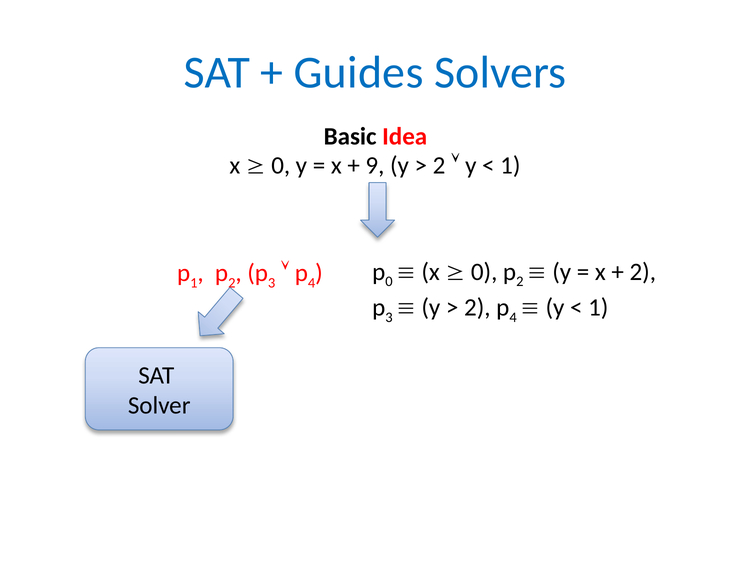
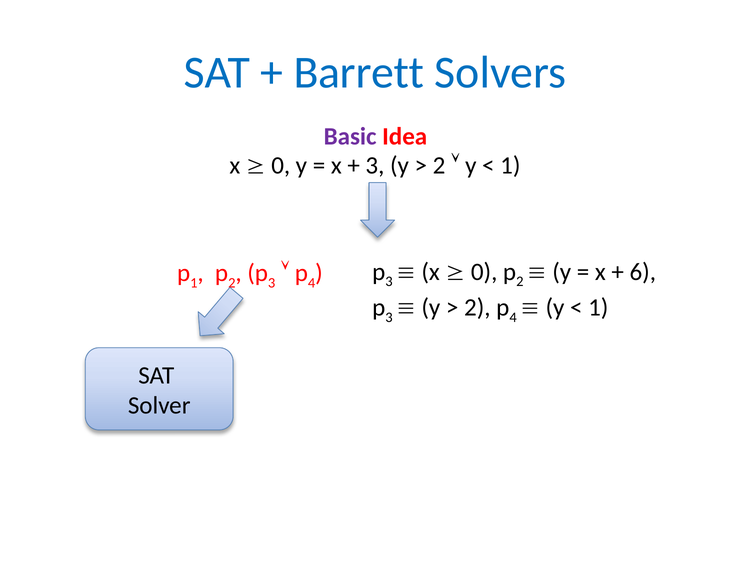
Guides: Guides -> Barrett
Basic colour: black -> purple
9 at (375, 166): 9 -> 3
0 at (389, 282): 0 -> 3
2 at (643, 272): 2 -> 6
